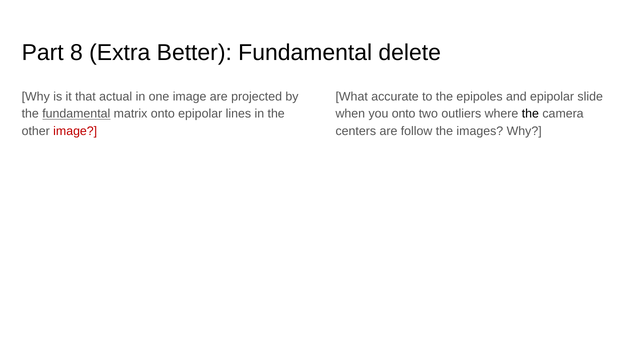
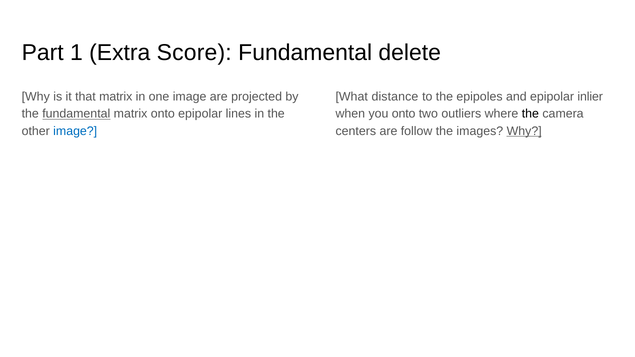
8: 8 -> 1
Better: Better -> Score
that actual: actual -> matrix
accurate: accurate -> distance
slide: slide -> inlier
image at (75, 131) colour: red -> blue
Why at (524, 131) underline: none -> present
